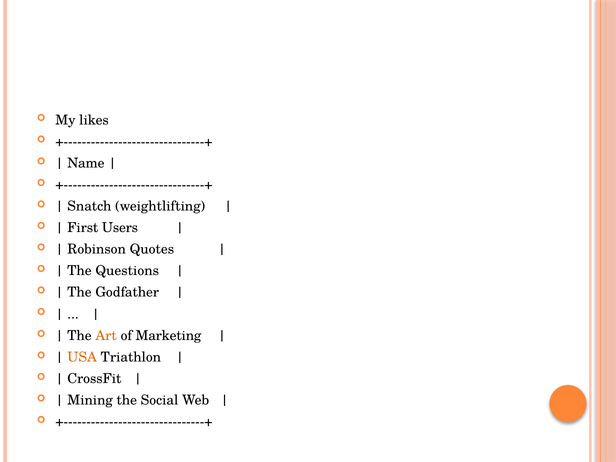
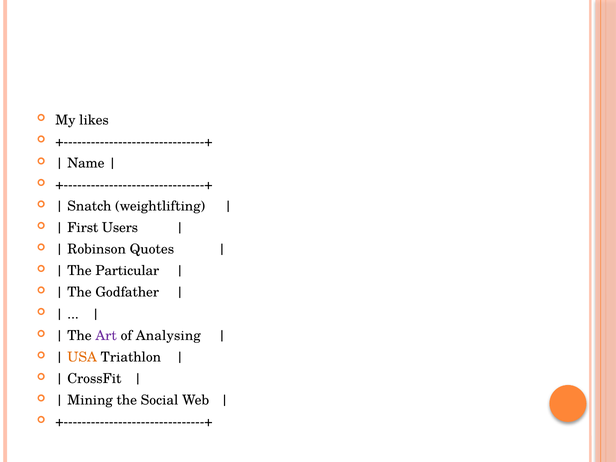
Questions: Questions -> Particular
Art colour: orange -> purple
Marketing: Marketing -> Analysing
